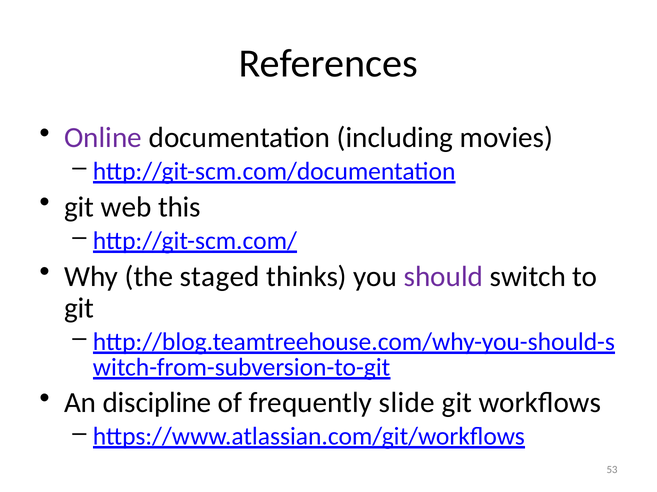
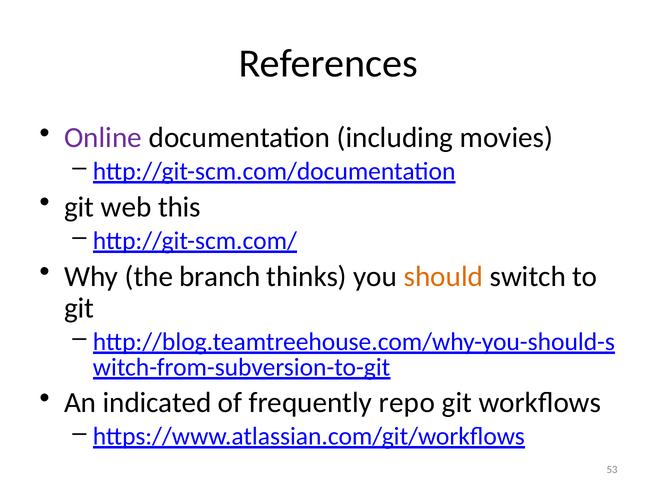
staged: staged -> branch
should colour: purple -> orange
discipline: discipline -> indicated
slide: slide -> repo
